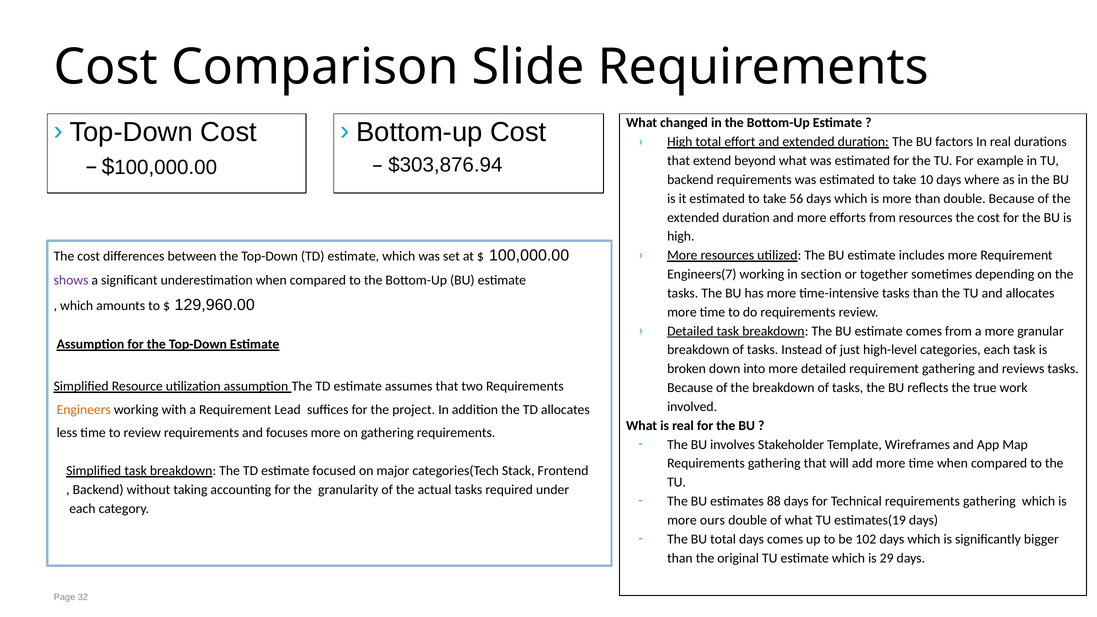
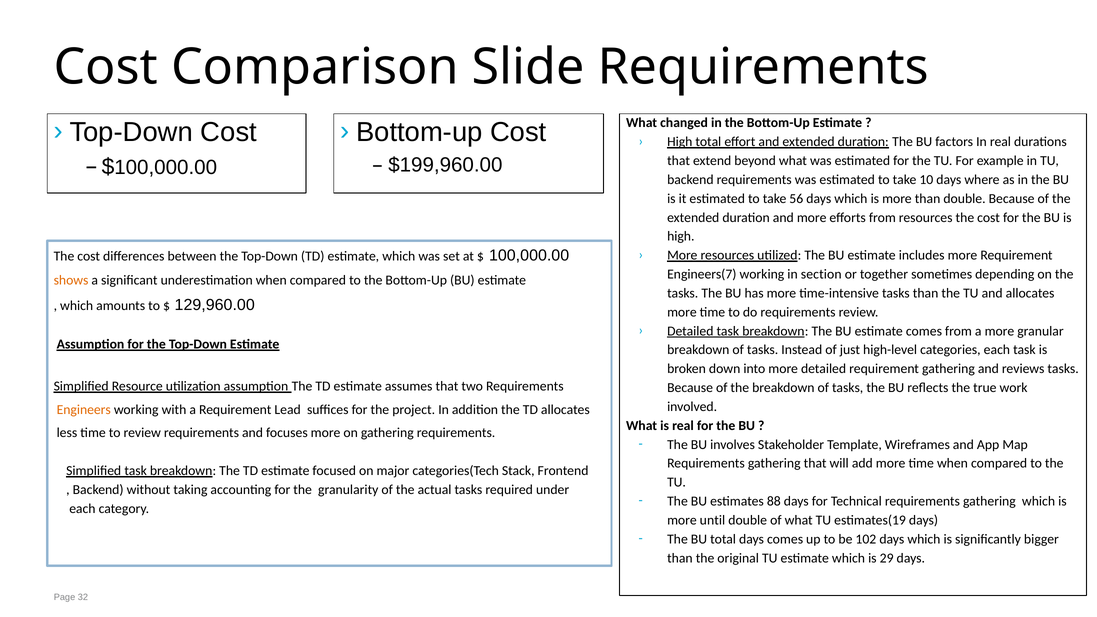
$303,876.94: $303,876.94 -> $199,960.00
shows colour: purple -> orange
ours: ours -> until
